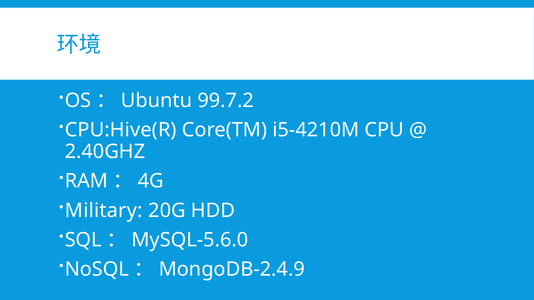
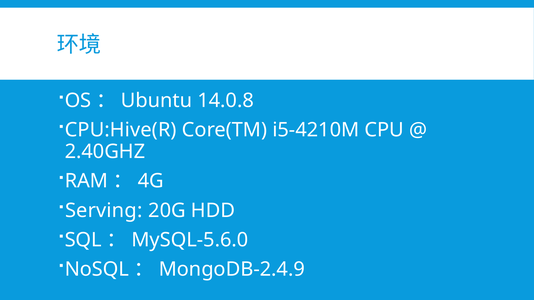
99.7.2: 99.7.2 -> 14.0.8
Military: Military -> Serving
